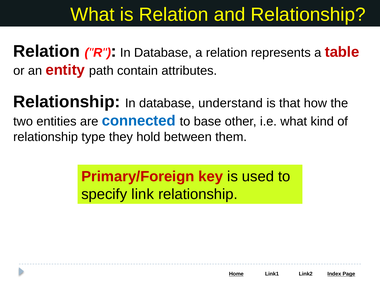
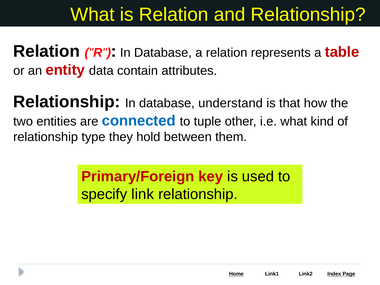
path: path -> data
base: base -> tuple
